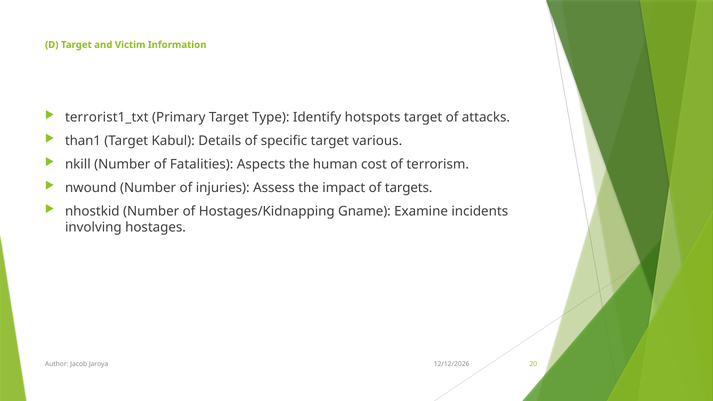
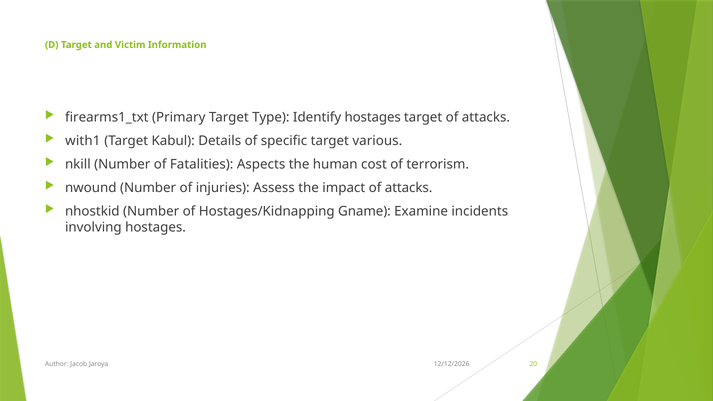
terrorist1_txt: terrorist1_txt -> firearms1_txt
Identify hotspots: hotspots -> hostages
than1: than1 -> with1
impact of targets: targets -> attacks
